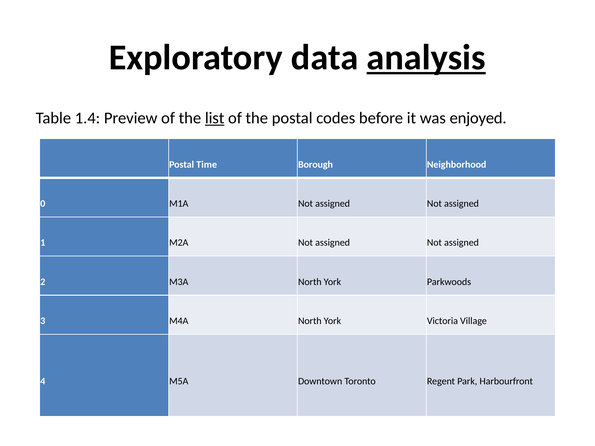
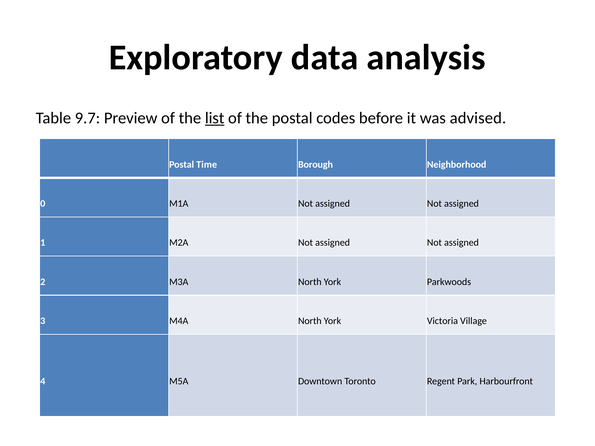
analysis underline: present -> none
1.4: 1.4 -> 9.7
enjoyed: enjoyed -> advised
